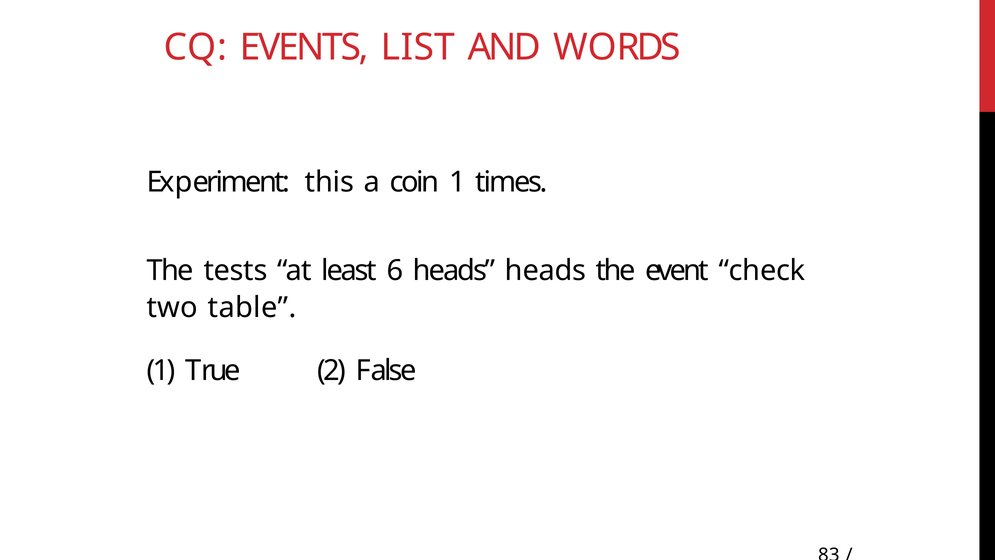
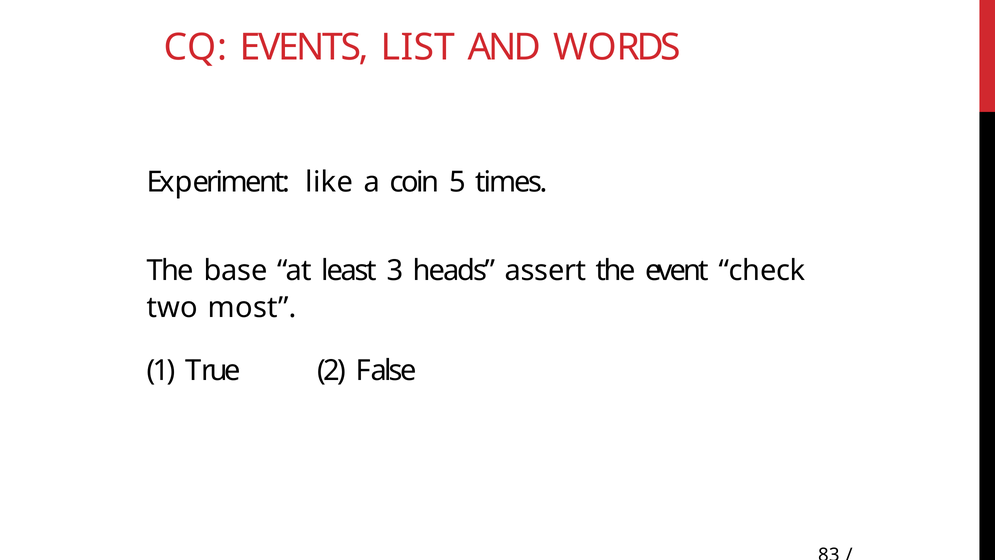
this: this -> like
coin 1: 1 -> 5
tests: tests -> base
6: 6 -> 3
heads heads: heads -> assert
table: table -> most
